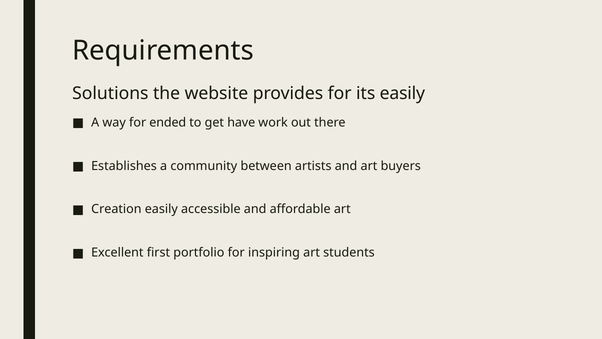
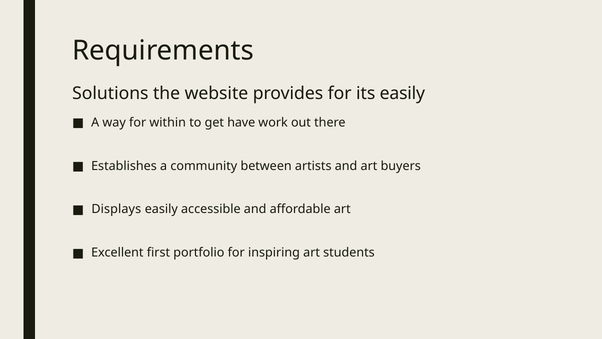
ended: ended -> within
Creation: Creation -> Displays
